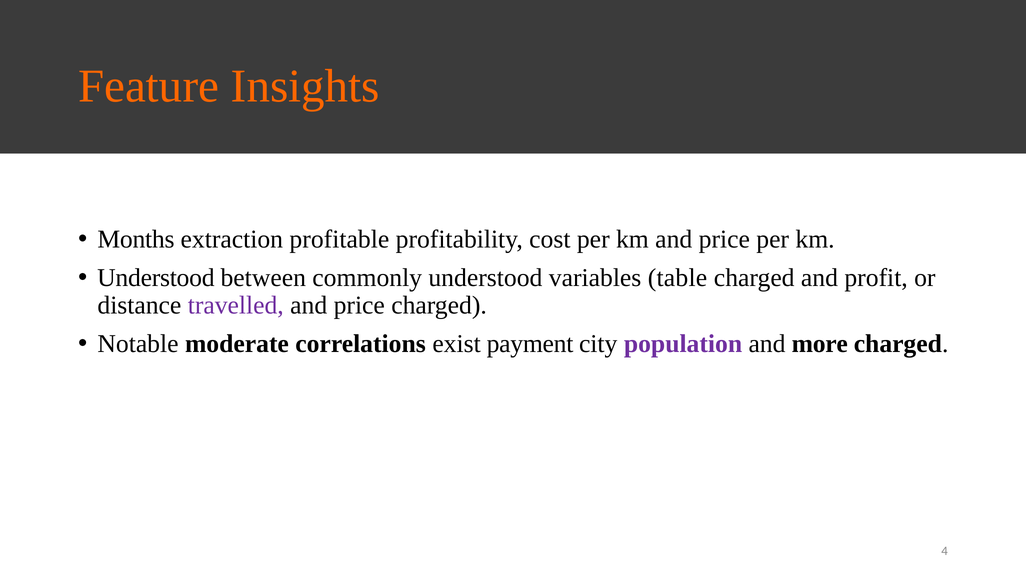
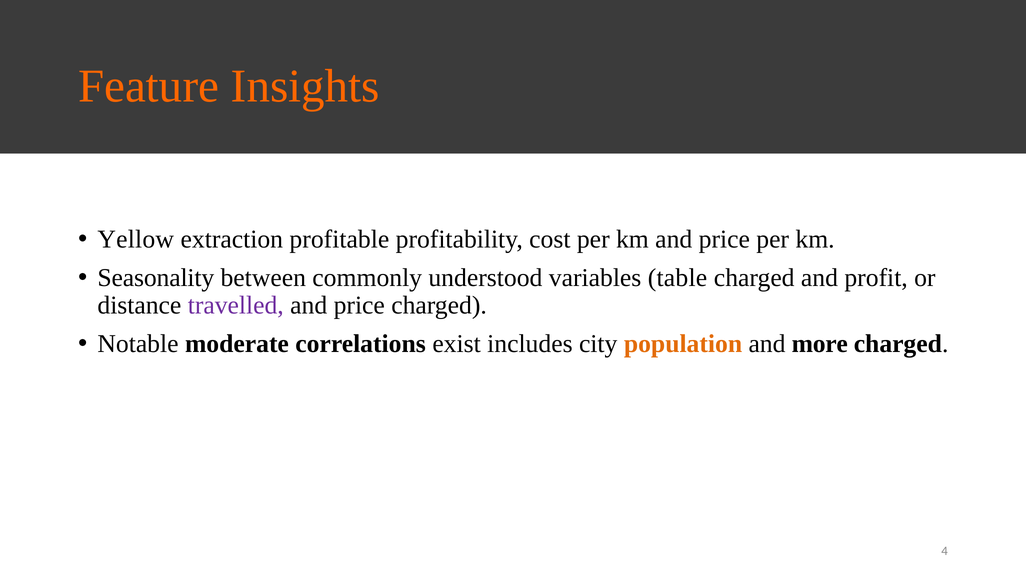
Months: Months -> Yellow
Understood at (156, 278): Understood -> Seasonality
payment: payment -> includes
population colour: purple -> orange
